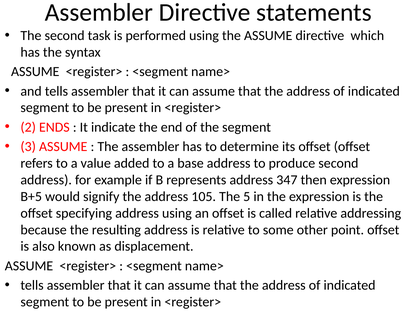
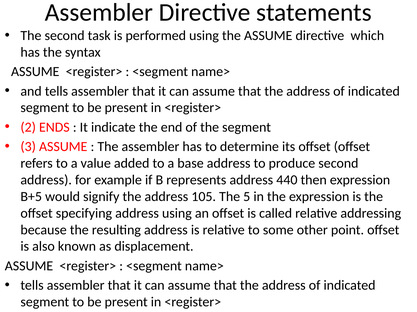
347: 347 -> 440
